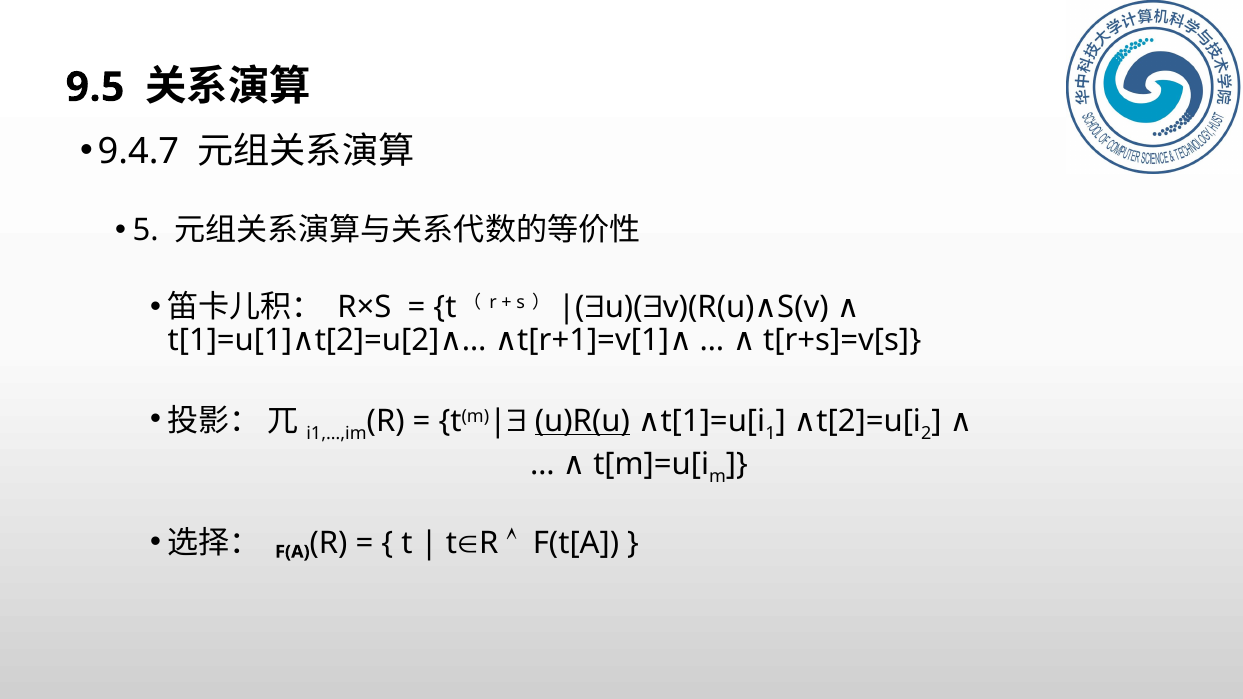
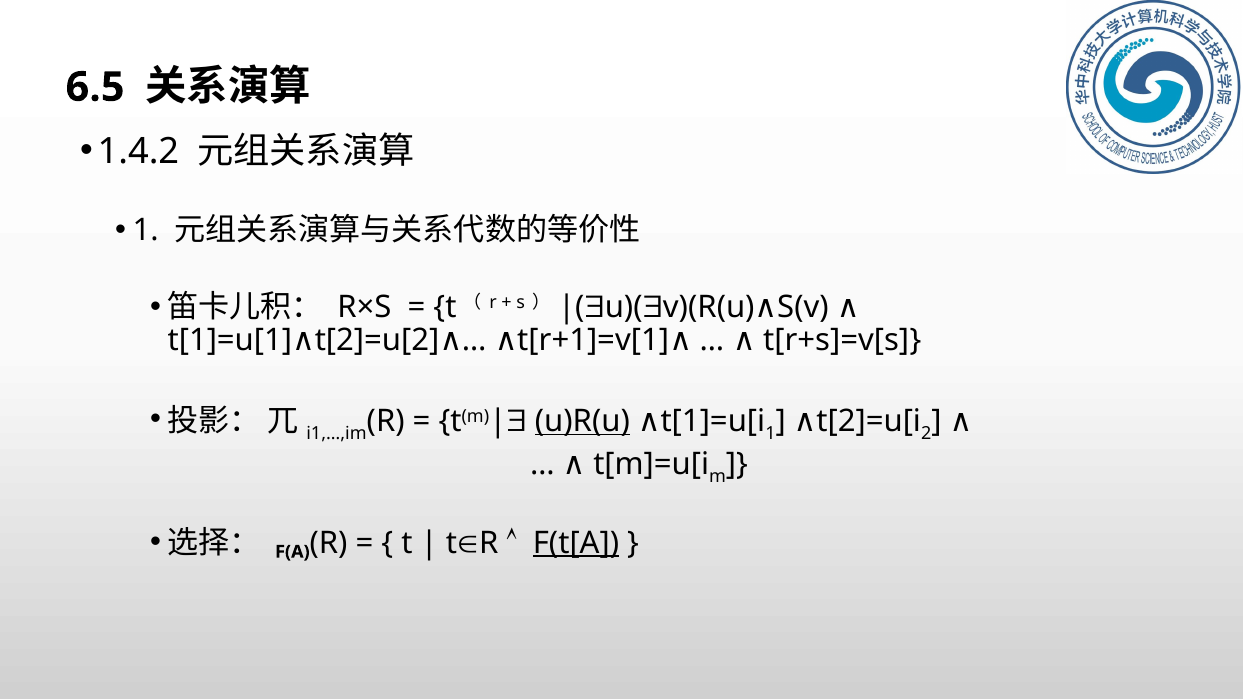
9.5: 9.5 -> 6.5
9.4.7: 9.4.7 -> 1.4.2
5 at (146, 230): 5 -> 1
F(t[A underline: none -> present
